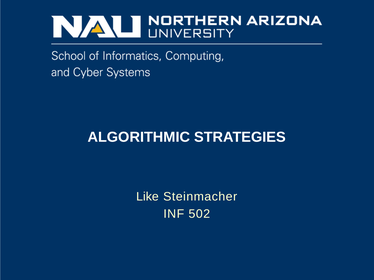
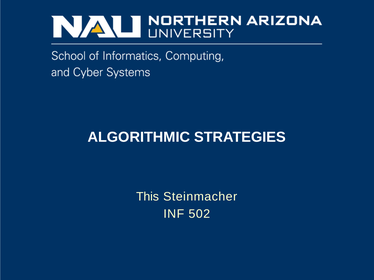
Like: Like -> This
